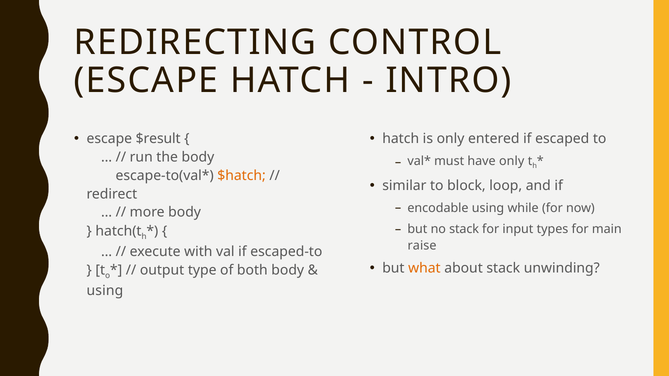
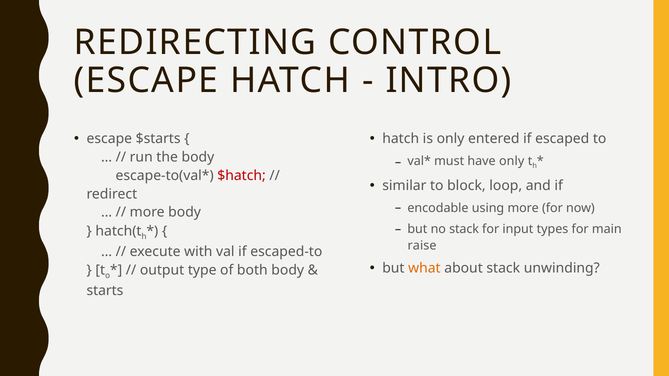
$result: $result -> $starts
$hatch colour: orange -> red
using while: while -> more
using at (105, 291): using -> starts
